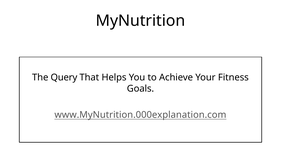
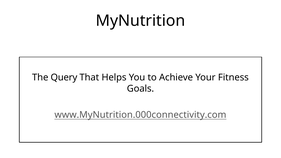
www.MyNutrition.000explanation.com: www.MyNutrition.000explanation.com -> www.MyNutrition.000connectivity.com
